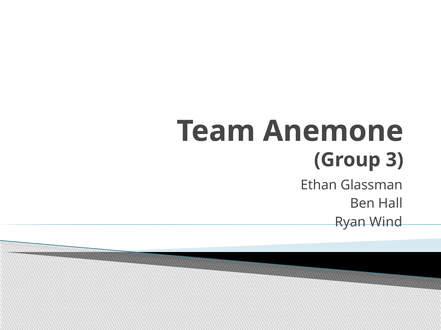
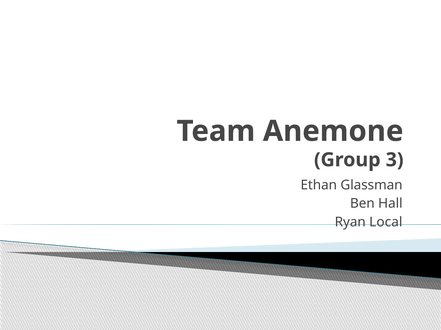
Wind: Wind -> Local
